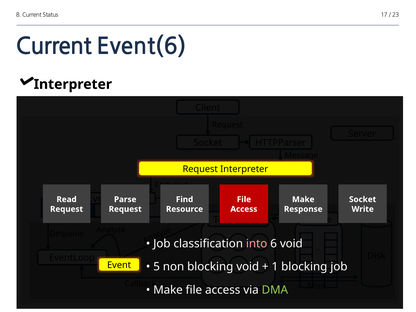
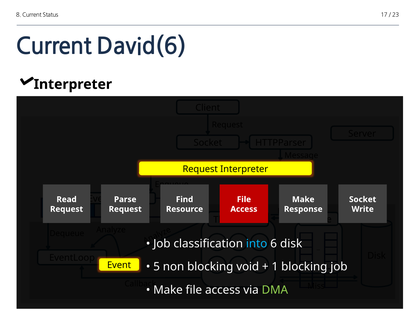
Event(6: Event(6 -> David(6
into colour: pink -> light blue
6 void: void -> disk
